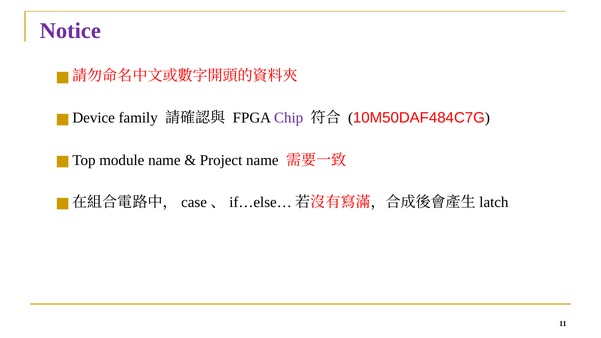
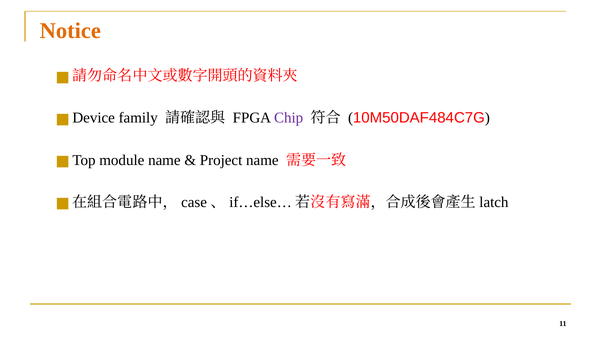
Notice colour: purple -> orange
